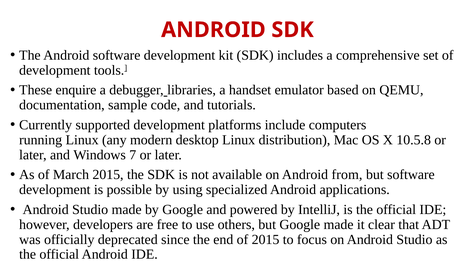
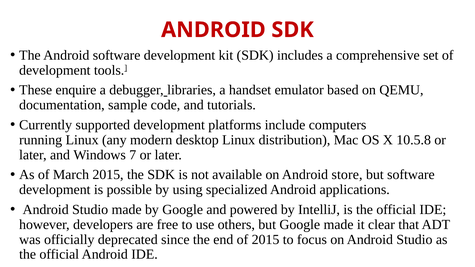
from: from -> store
